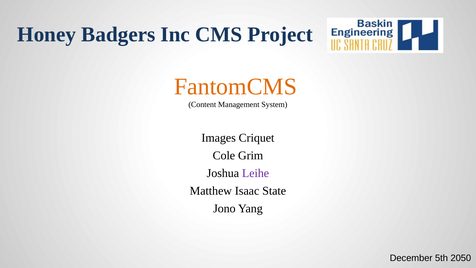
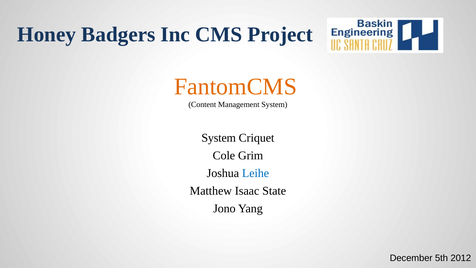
Images at (219, 138): Images -> System
Leihe colour: purple -> blue
2050: 2050 -> 2012
